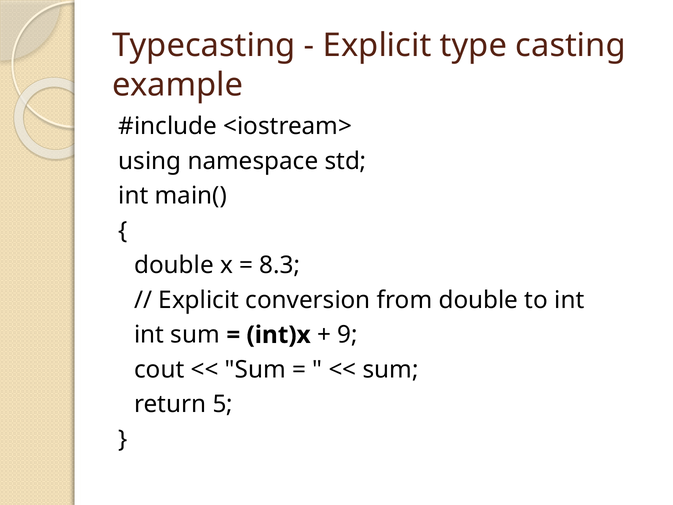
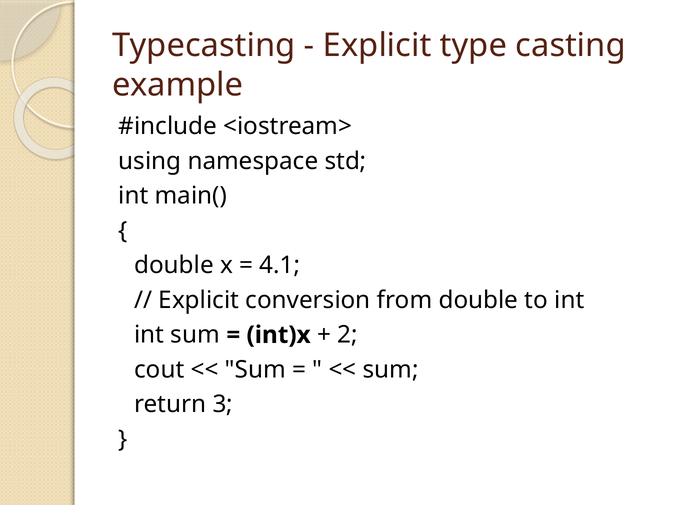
8.3: 8.3 -> 4.1
9: 9 -> 2
5: 5 -> 3
